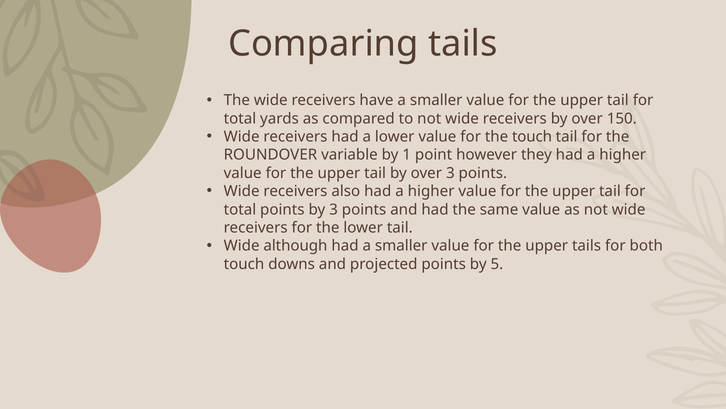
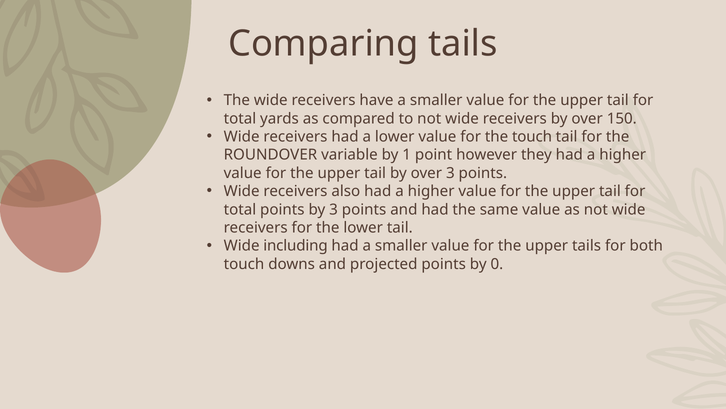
although: although -> including
5: 5 -> 0
